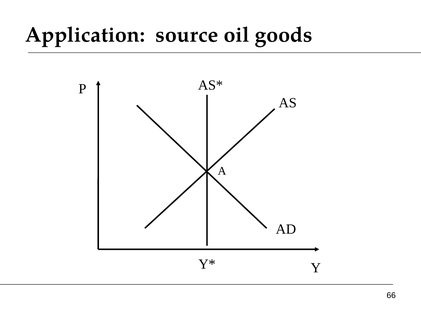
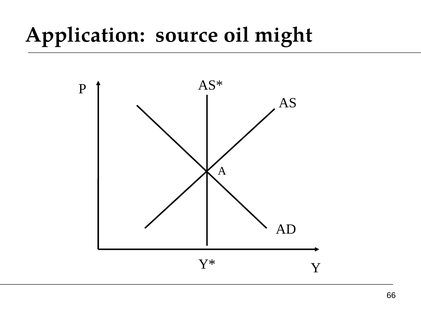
goods: goods -> might
